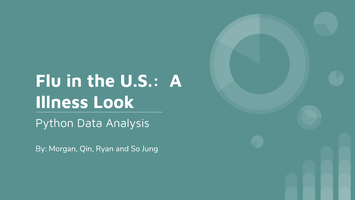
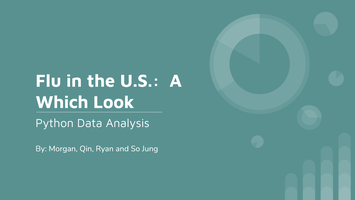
Illness: Illness -> Which
